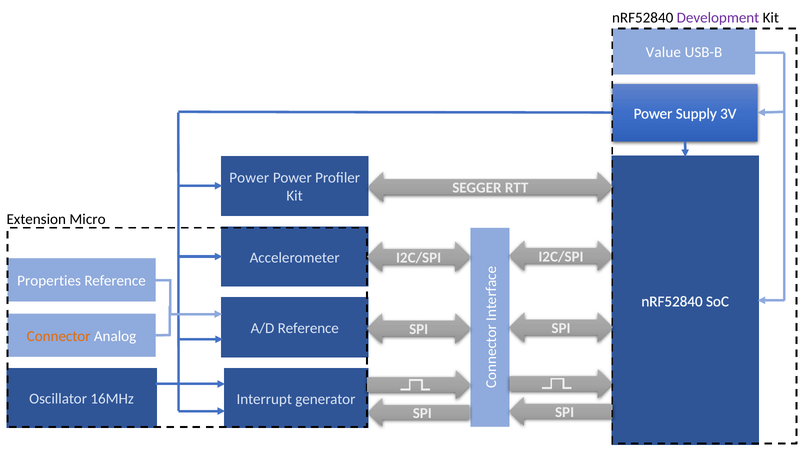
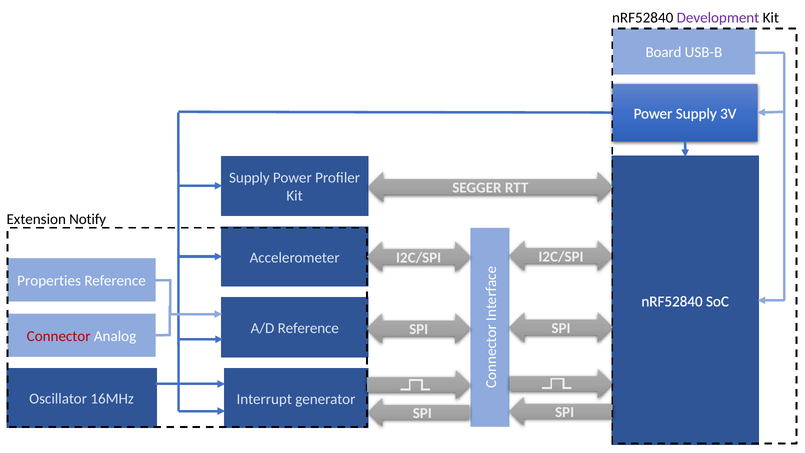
Value: Value -> Board
Power at (249, 178): Power -> Supply
Micro: Micro -> Notify
Connector colour: orange -> red
